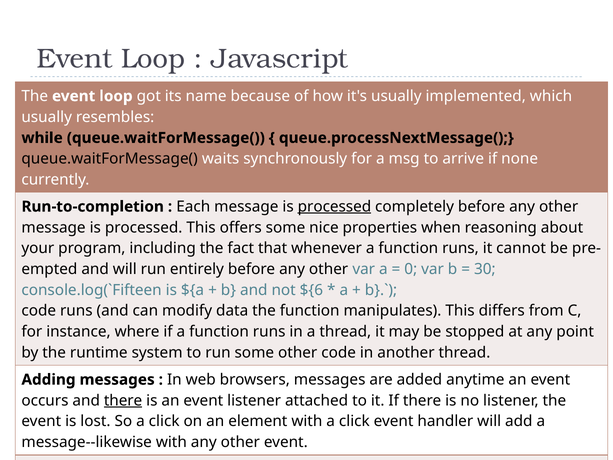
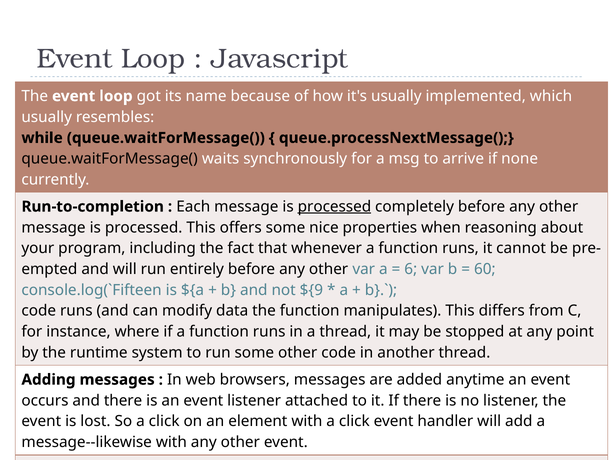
0: 0 -> 6
30: 30 -> 60
${6: ${6 -> ${9
there at (123, 400) underline: present -> none
